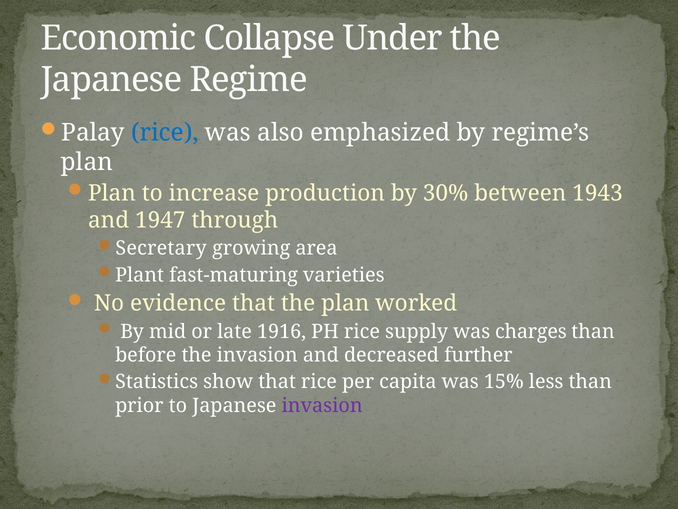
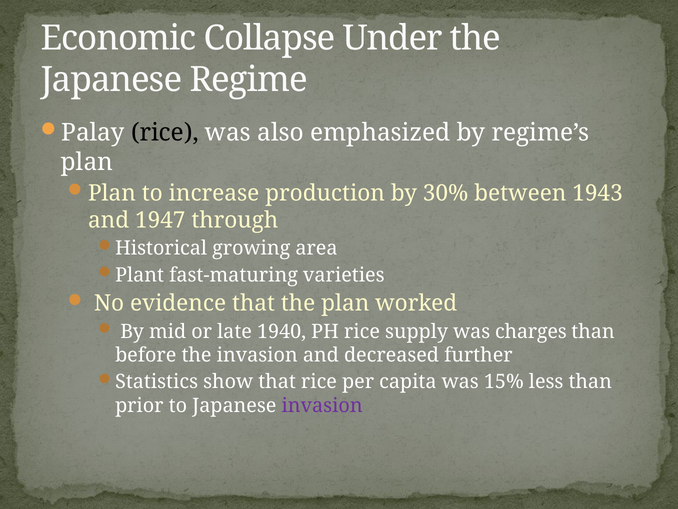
rice at (165, 133) colour: blue -> black
Secretary: Secretary -> Historical
1916: 1916 -> 1940
